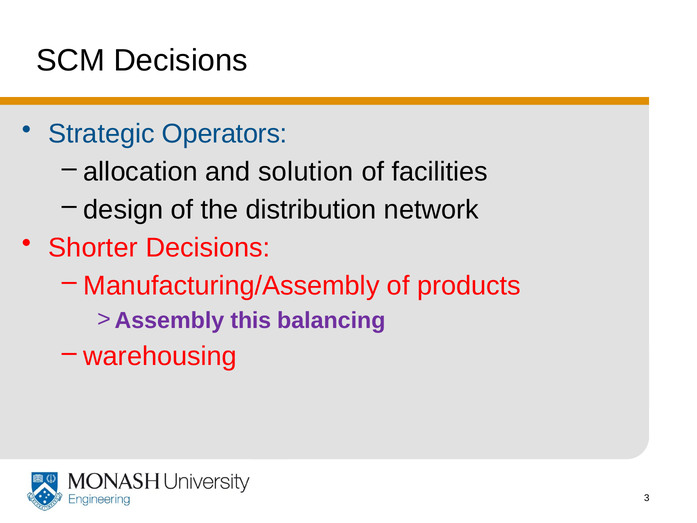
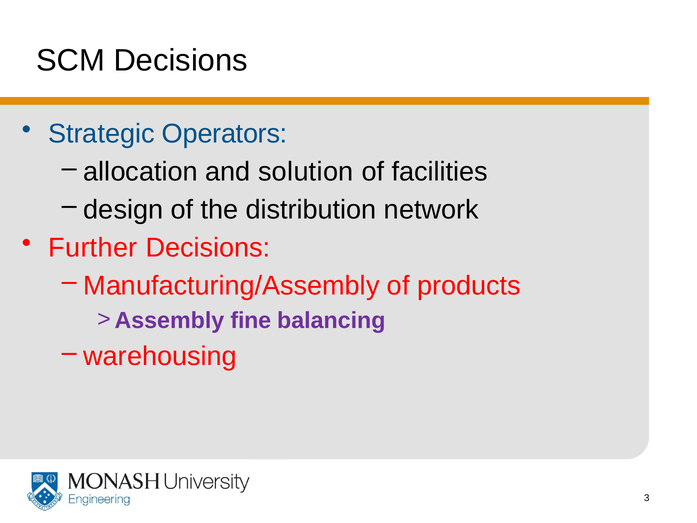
Shorter: Shorter -> Further
this: this -> fine
